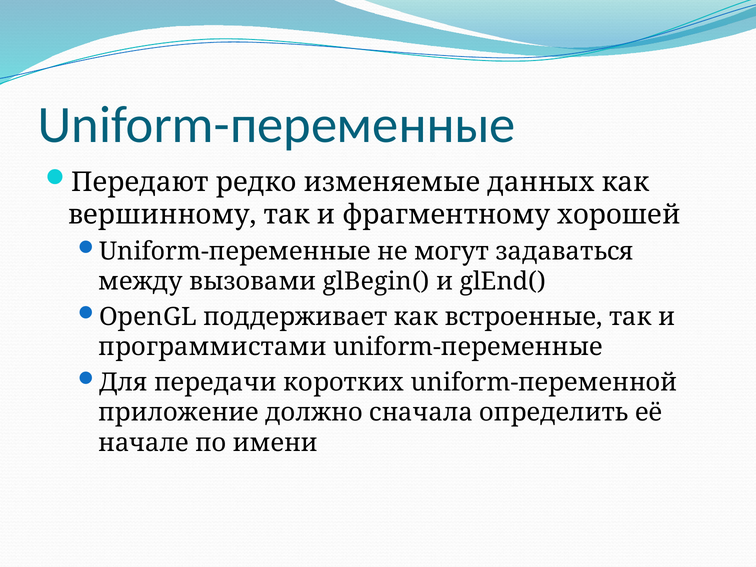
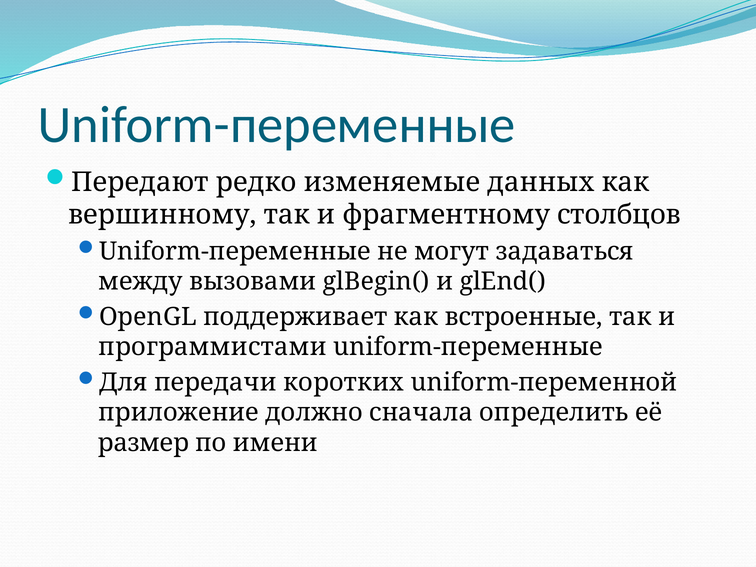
хорошей: хорошей -> столбцов
начале: начале -> размер
